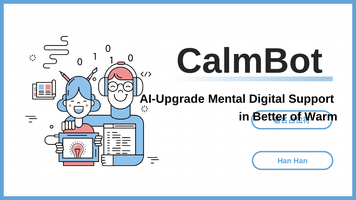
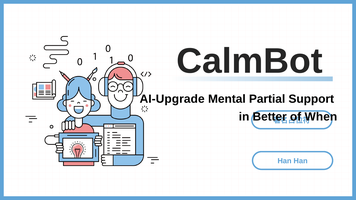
Digital: Digital -> Partial
Warm: Warm -> When
